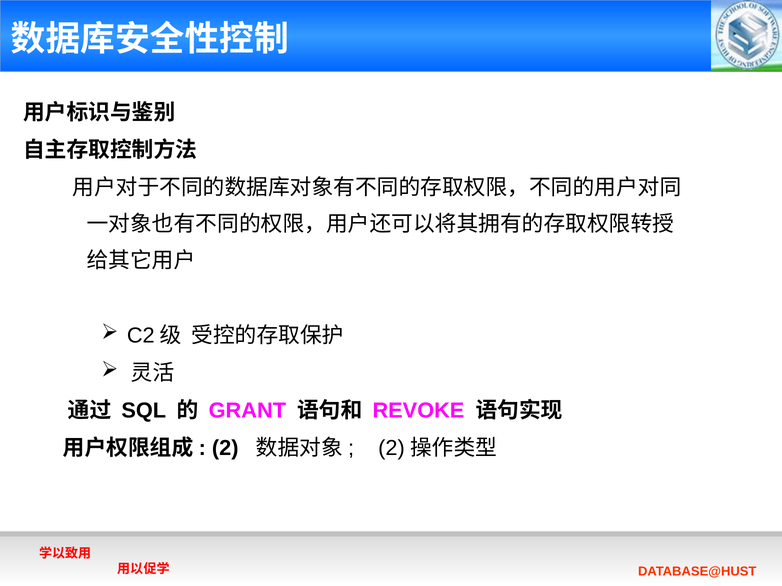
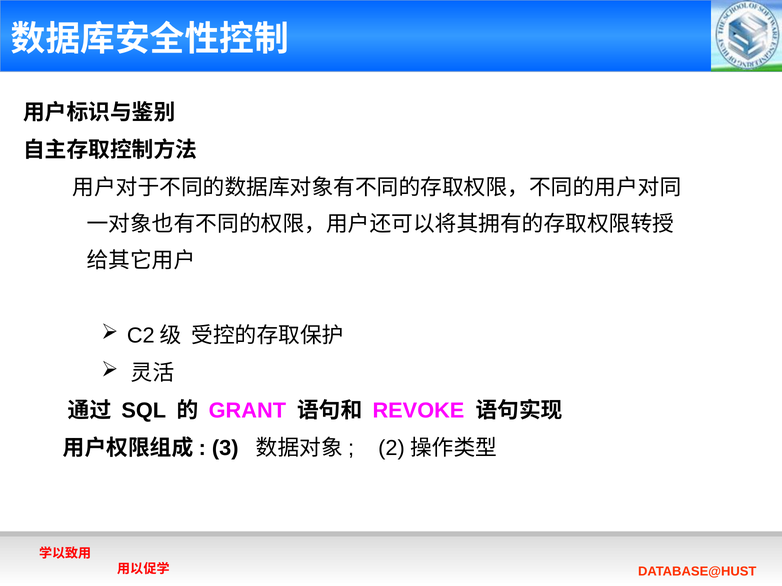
2: 2 -> 3
